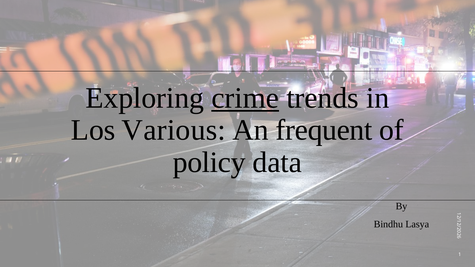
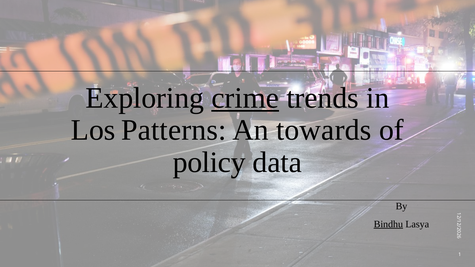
Various: Various -> Patterns
frequent: frequent -> towards
Bindhu underline: none -> present
